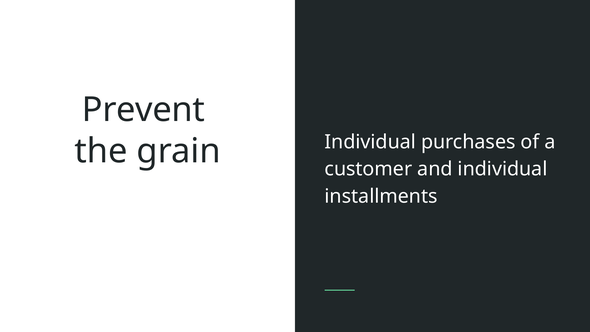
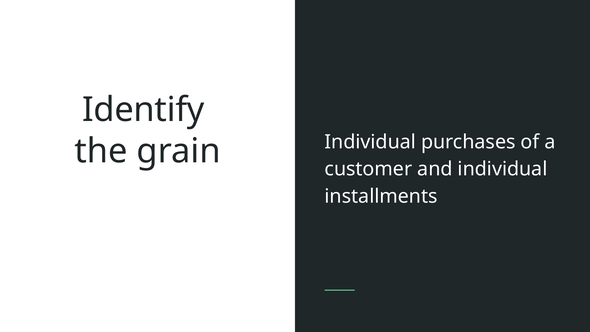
Prevent: Prevent -> Identify
